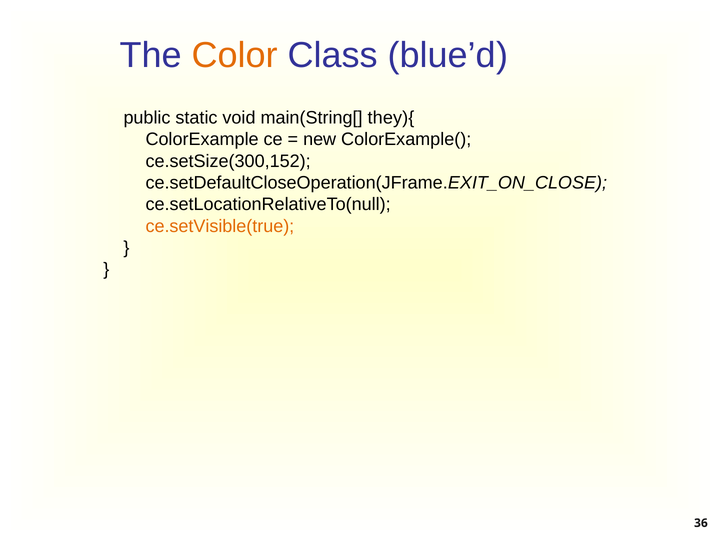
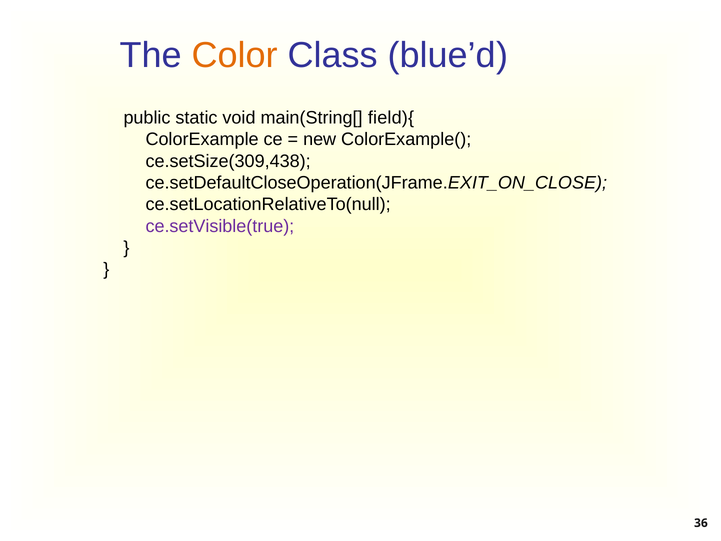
they){: they){ -> field){
ce.setSize(300,152: ce.setSize(300,152 -> ce.setSize(309,438
ce.setVisible(true colour: orange -> purple
